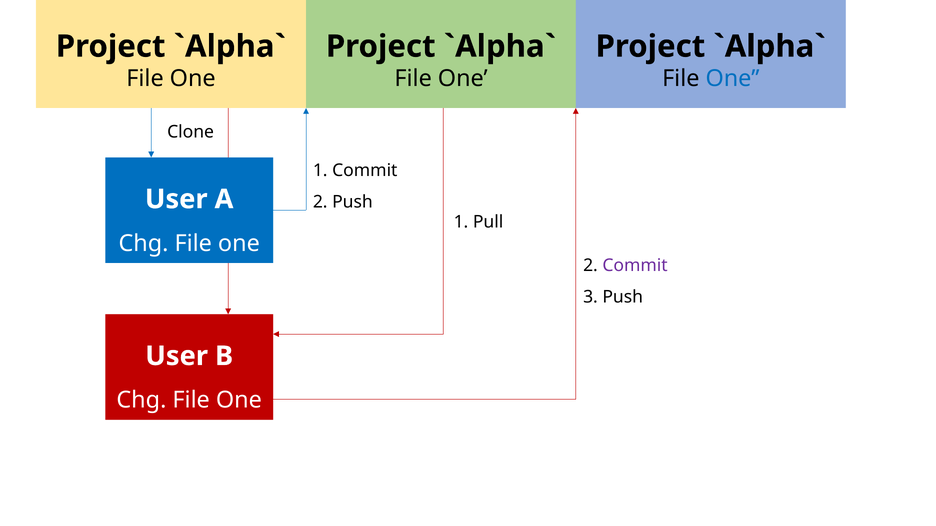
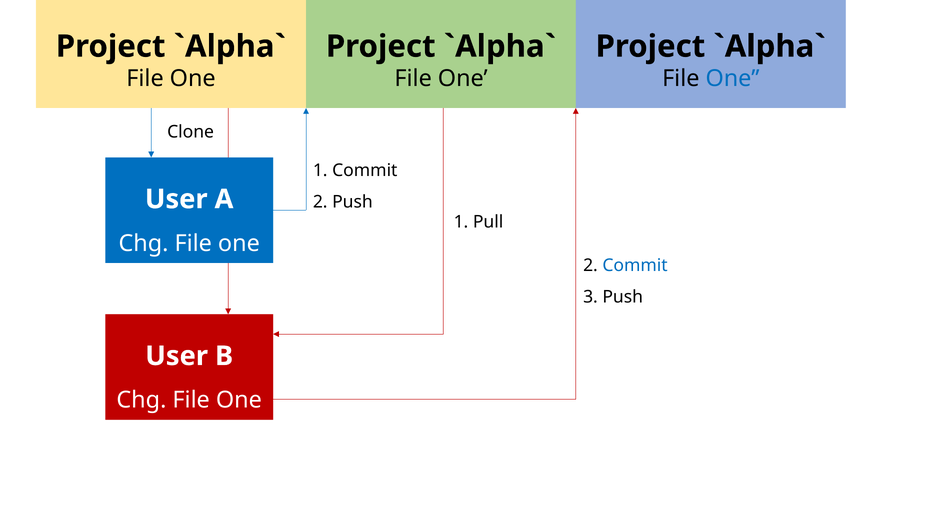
Commit at (635, 265) colour: purple -> blue
